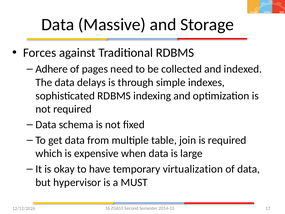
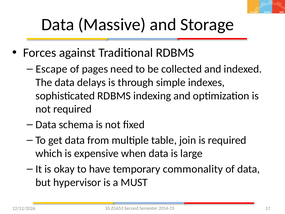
Adhere: Adhere -> Escape
virtualization: virtualization -> commonality
